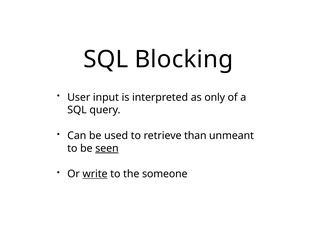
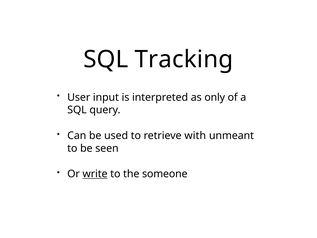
Blocking: Blocking -> Tracking
than: than -> with
seen underline: present -> none
